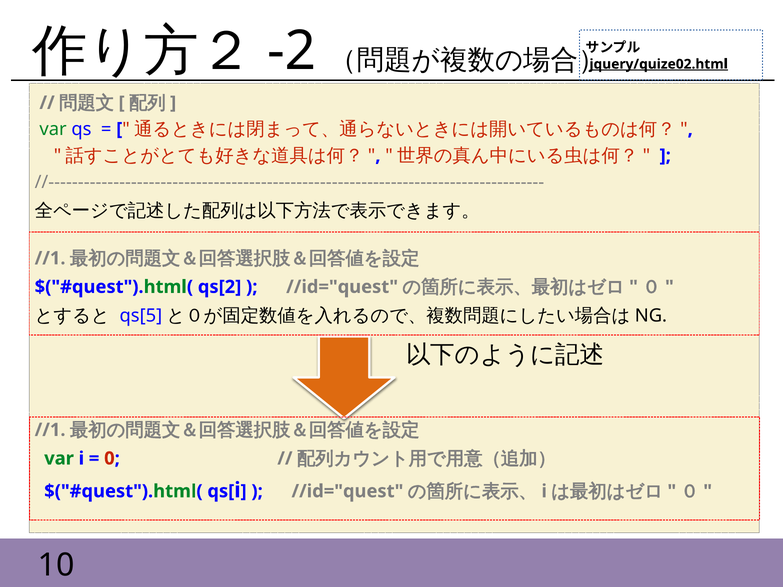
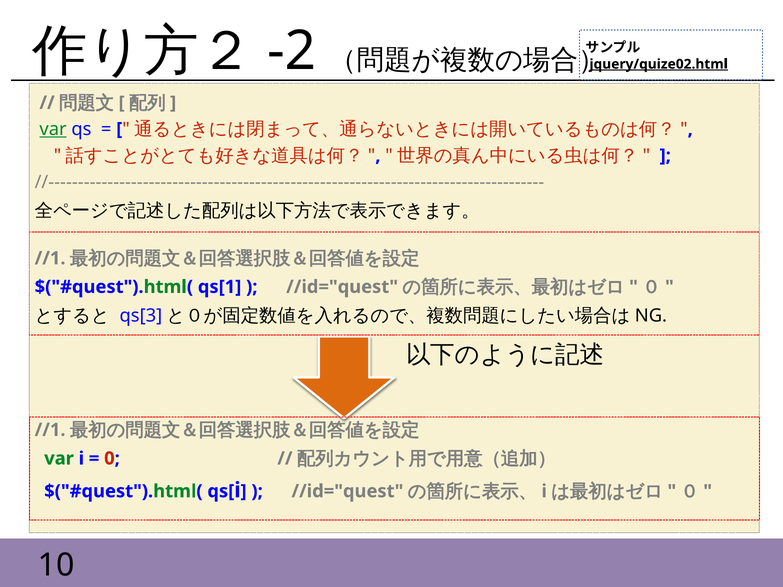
var at (53, 129) underline: none -> present
qs[2: qs[2 -> qs[1
qs[5: qs[5 -> qs[3
